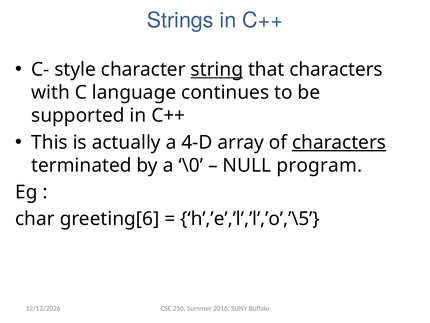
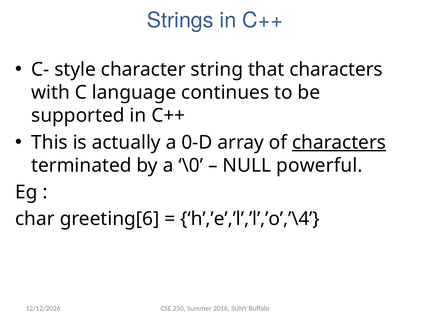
string underline: present -> none
4-D: 4-D -> 0-D
program: program -> powerful
h’,’e’,’l’,’l’,’o’,’\5: h’,’e’,’l’,’l’,’o’,’\5 -> h’,’e’,’l’,’l’,’o’,’\4
